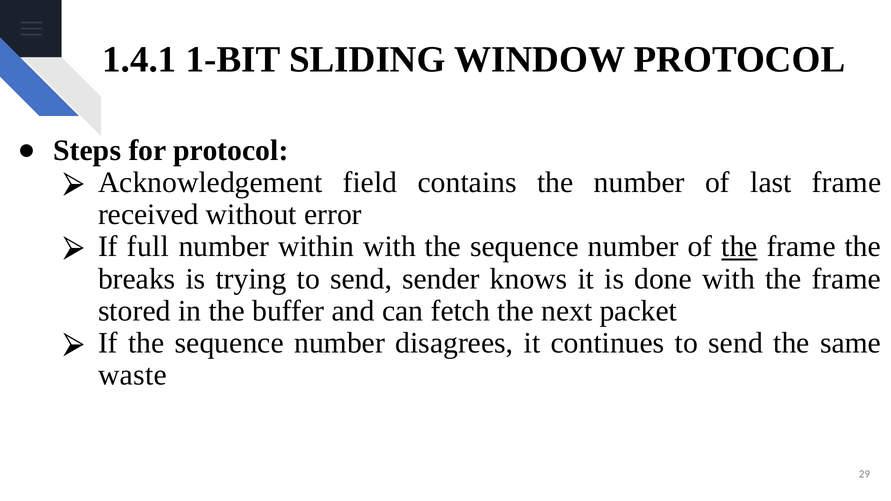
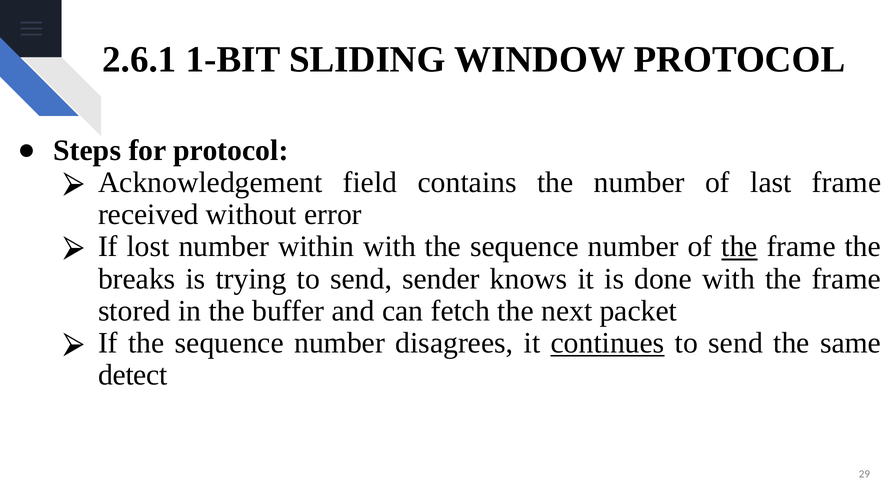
1.4.1: 1.4.1 -> 2.6.1
full: full -> lost
continues underline: none -> present
waste: waste -> detect
